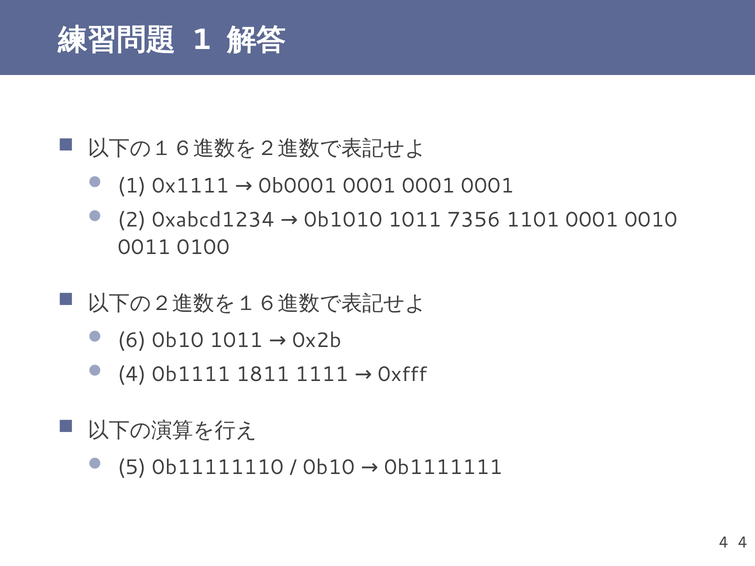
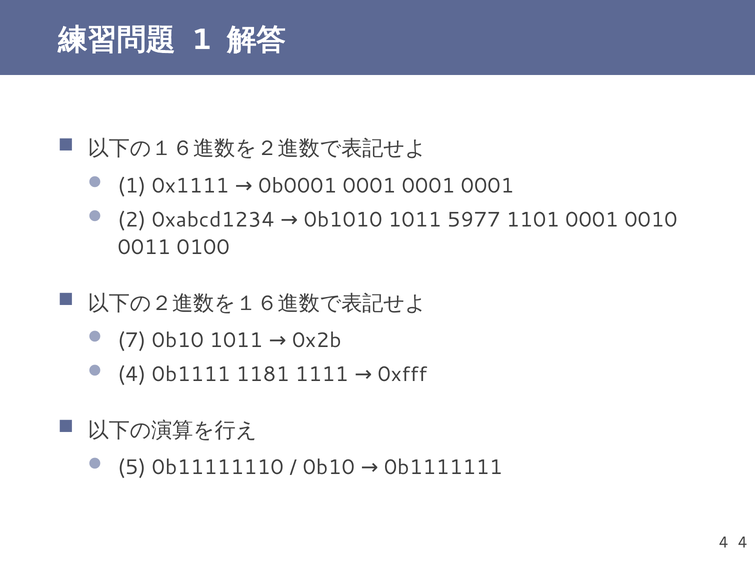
7356: 7356 -> 5977
6: 6 -> 7
1811: 1811 -> 1181
